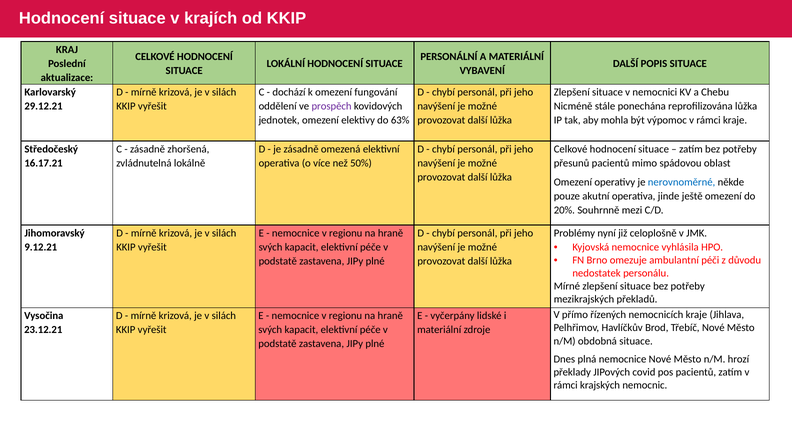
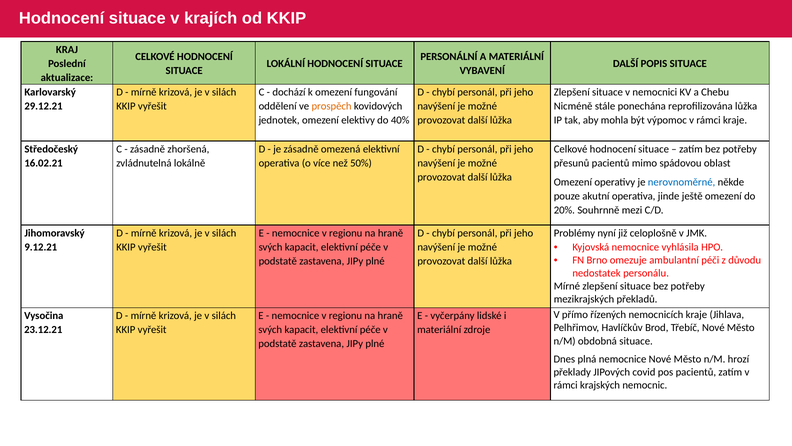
prospěch colour: purple -> orange
63%: 63% -> 40%
16.17.21: 16.17.21 -> 16.02.21
